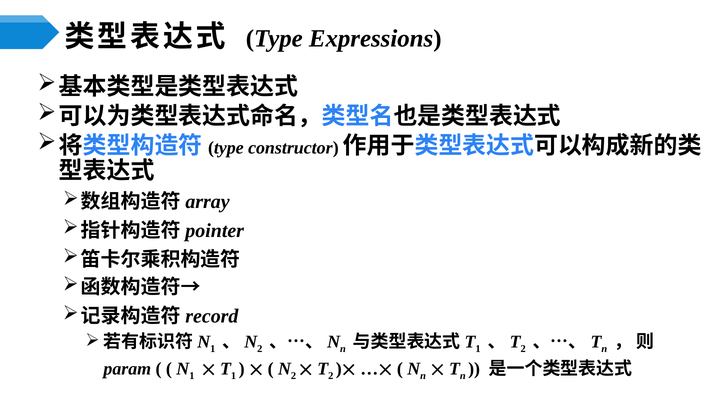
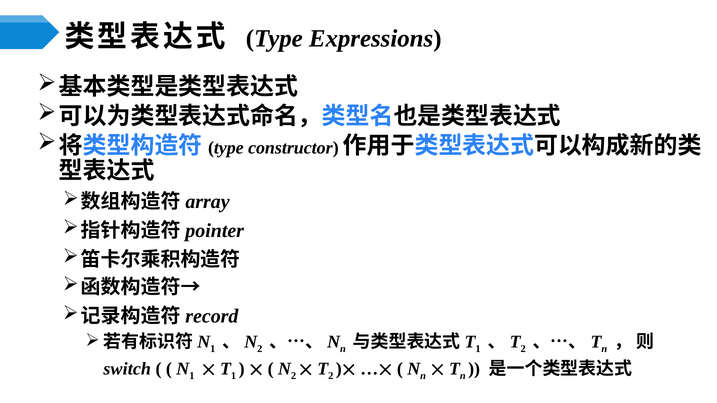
param: param -> switch
